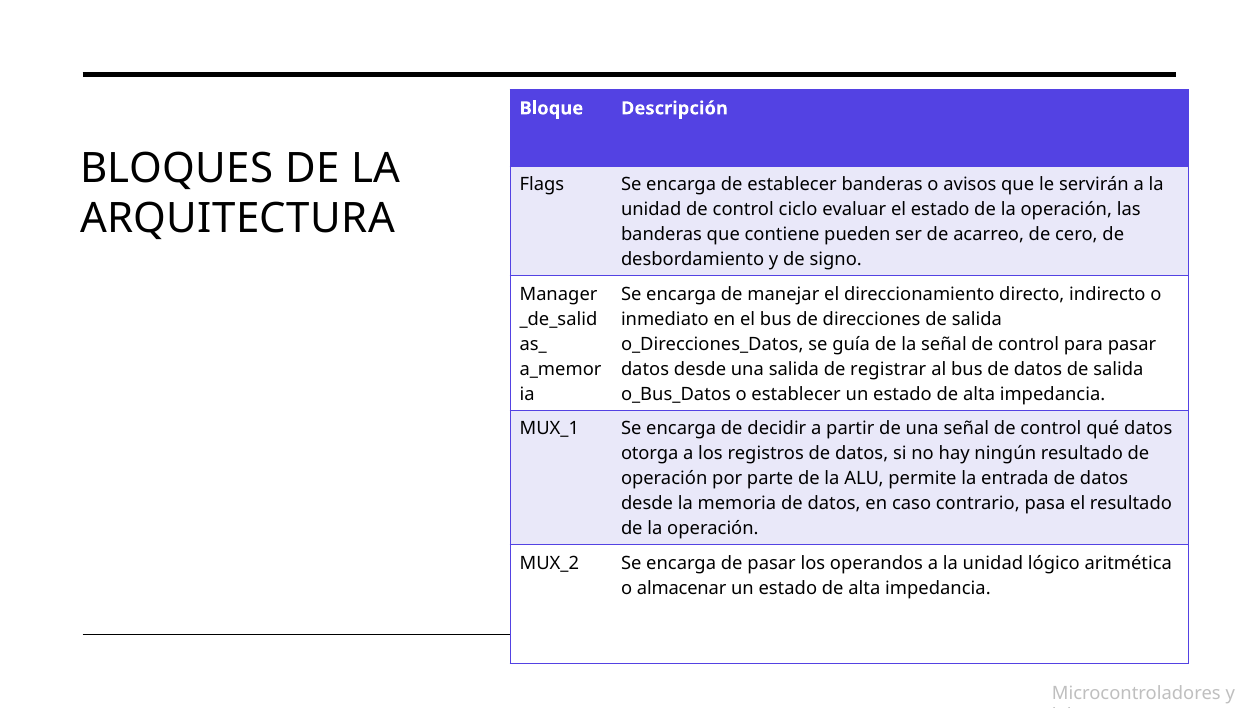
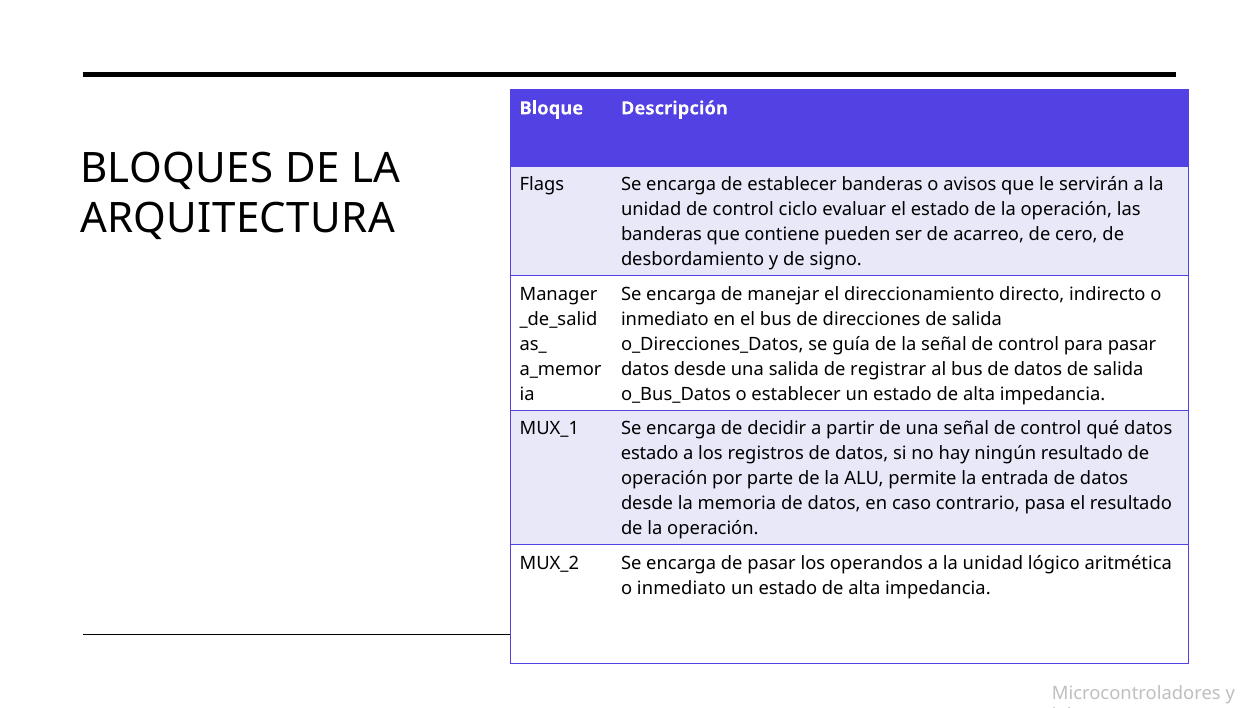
otorga at (650, 454): otorga -> estado
almacenar at (682, 588): almacenar -> inmediato
